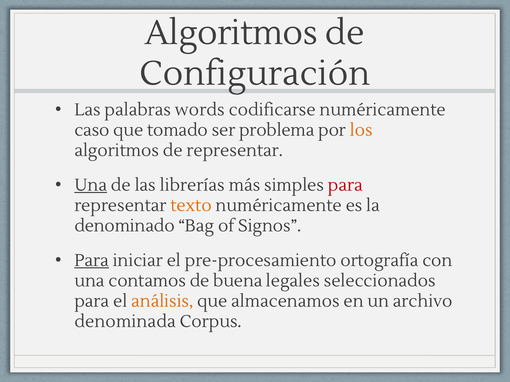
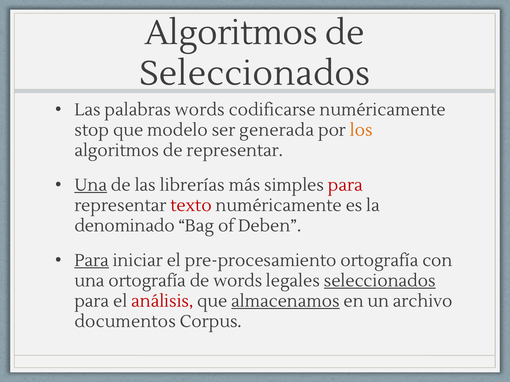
Configuración at (255, 74): Configuración -> Seleccionados
caso: caso -> stop
tomado: tomado -> modelo
problema: problema -> generada
texto colour: orange -> red
Signos: Signos -> Deben
una contamos: contamos -> ortografía
de buena: buena -> words
seleccionados at (380, 281) underline: none -> present
análisis colour: orange -> red
almacenamos underline: none -> present
denominada: denominada -> documentos
